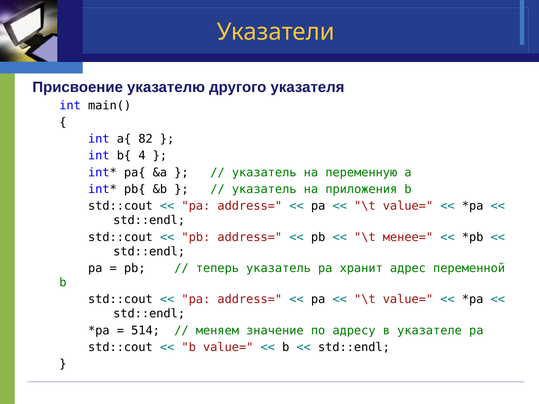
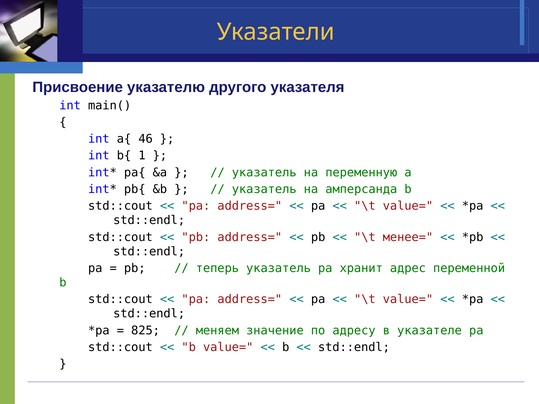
82: 82 -> 46
4: 4 -> 1
приложения: приложения -> амперсанда
514: 514 -> 825
